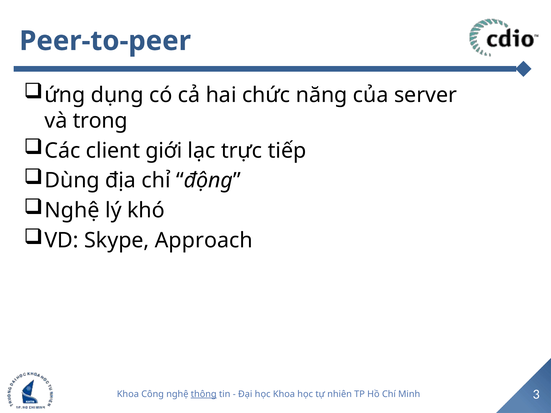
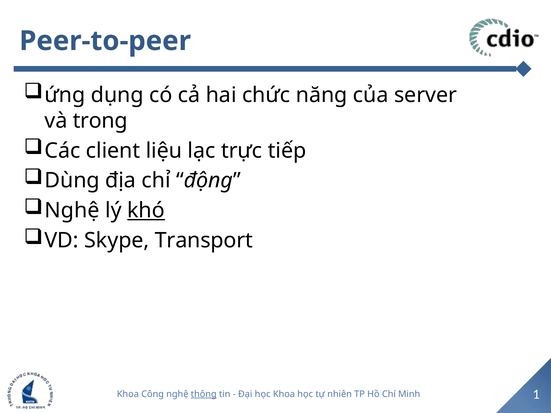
giới: giới -> liệu
khó underline: none -> present
Approach: Approach -> Transport
3: 3 -> 1
